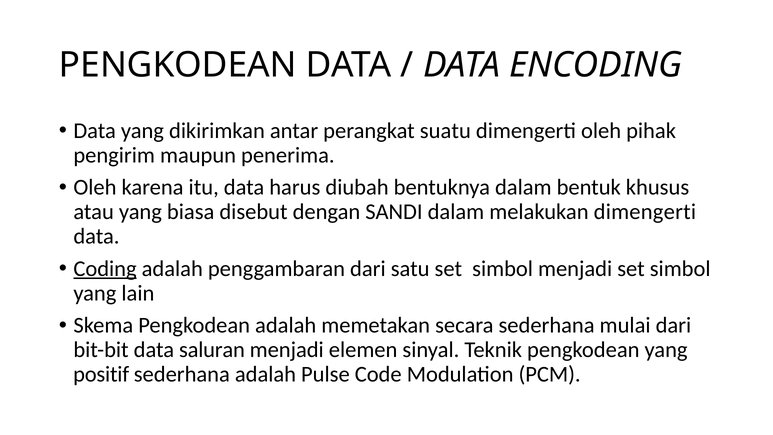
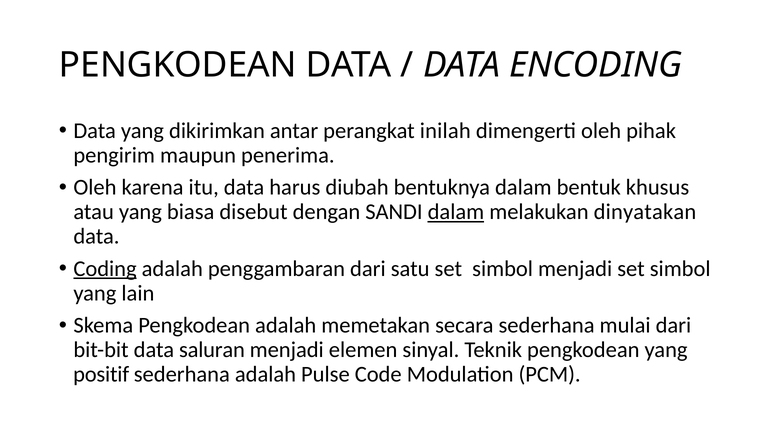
suatu: suatu -> inilah
dalam at (456, 212) underline: none -> present
melakukan dimengerti: dimengerti -> dinyatakan
